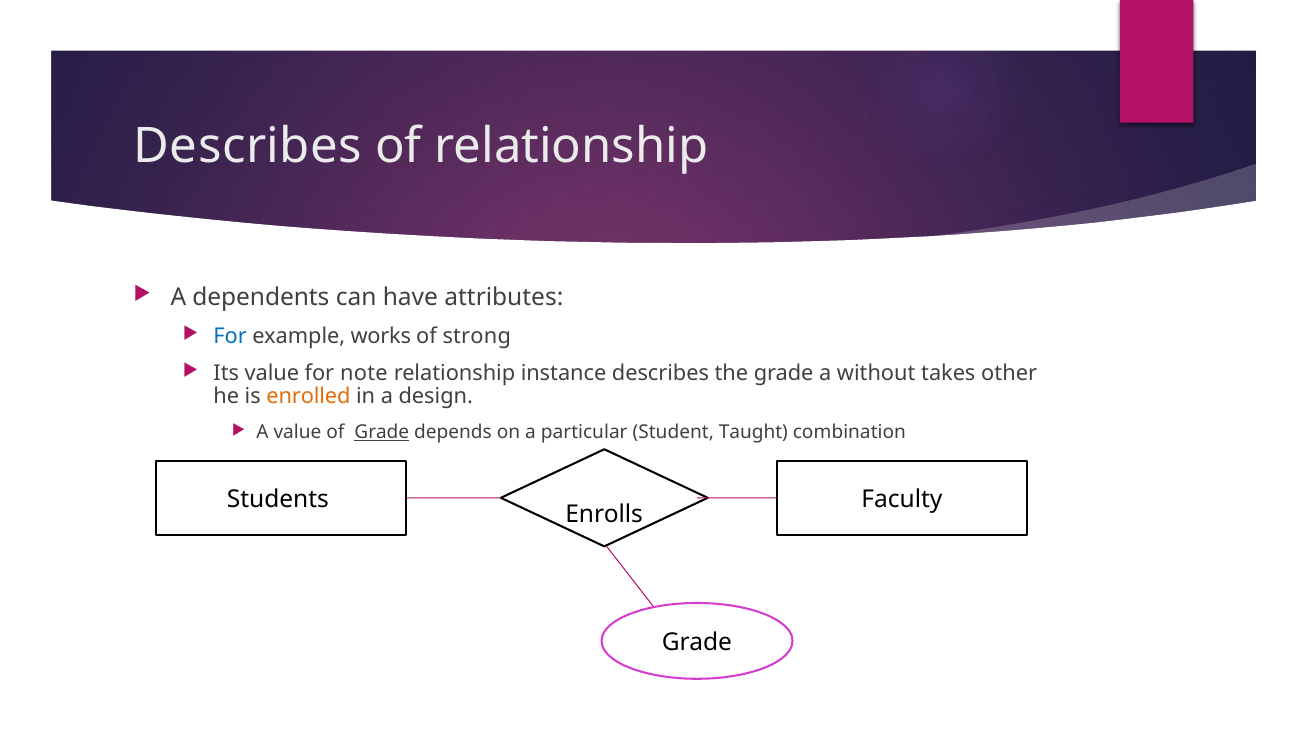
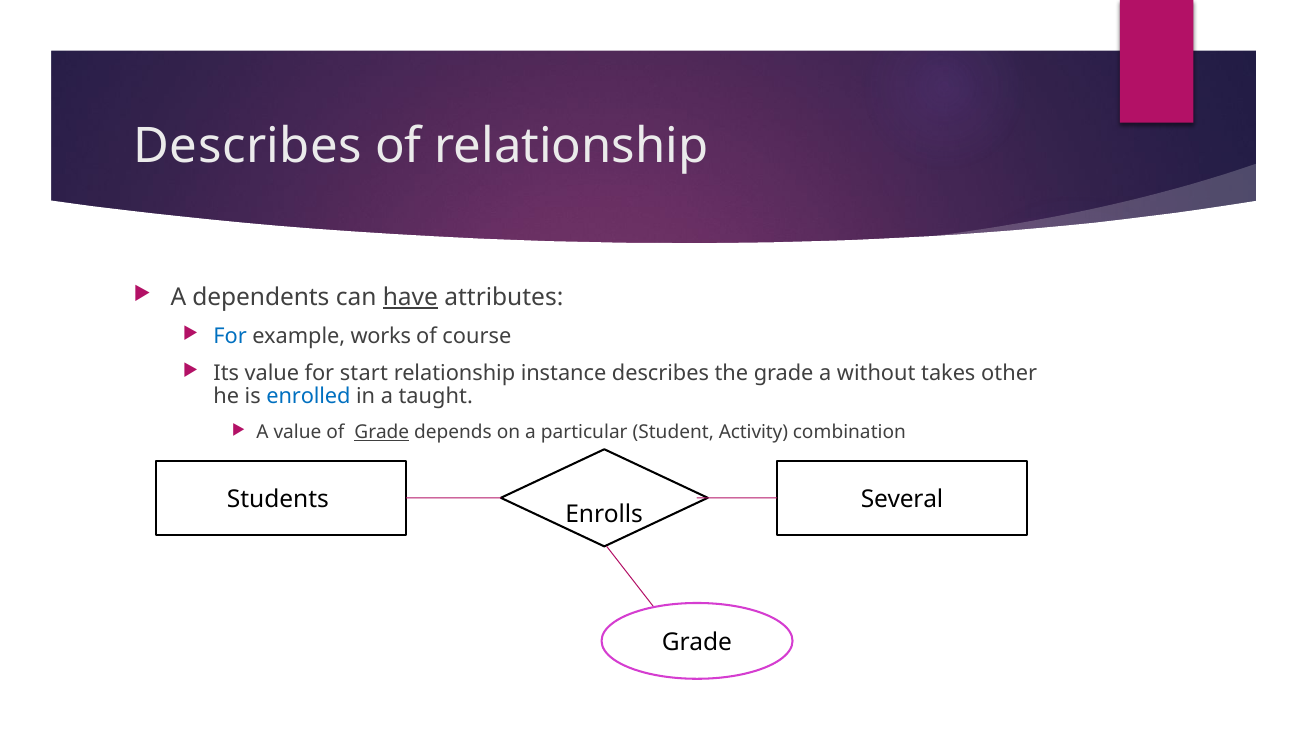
have underline: none -> present
strong: strong -> course
note: note -> start
enrolled colour: orange -> blue
design: design -> taught
Taught: Taught -> Activity
Faculty: Faculty -> Several
